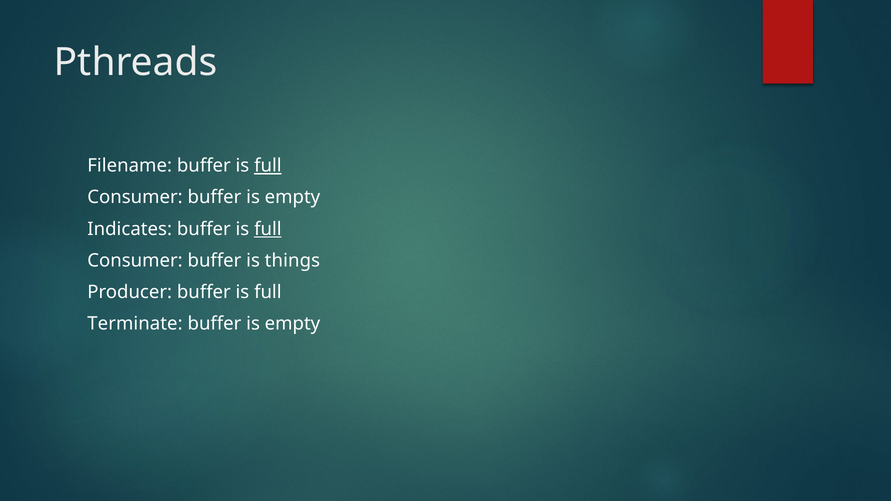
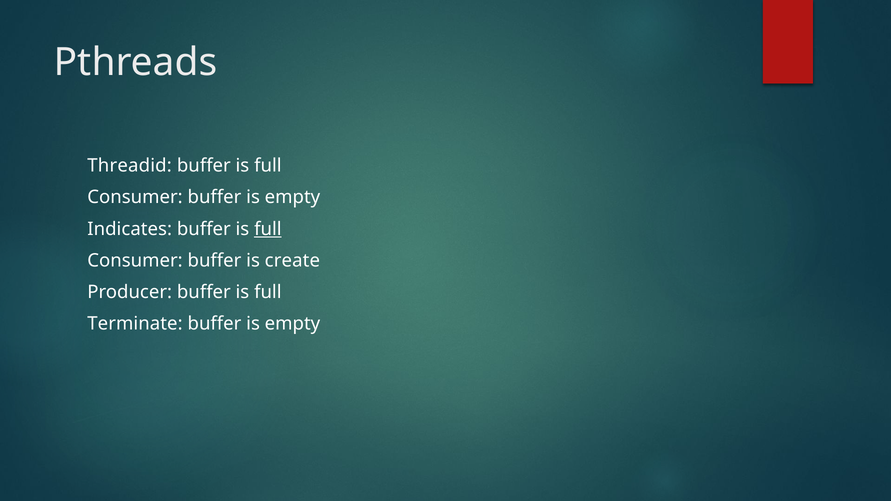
Filename: Filename -> Threadid
full at (268, 166) underline: present -> none
things: things -> create
